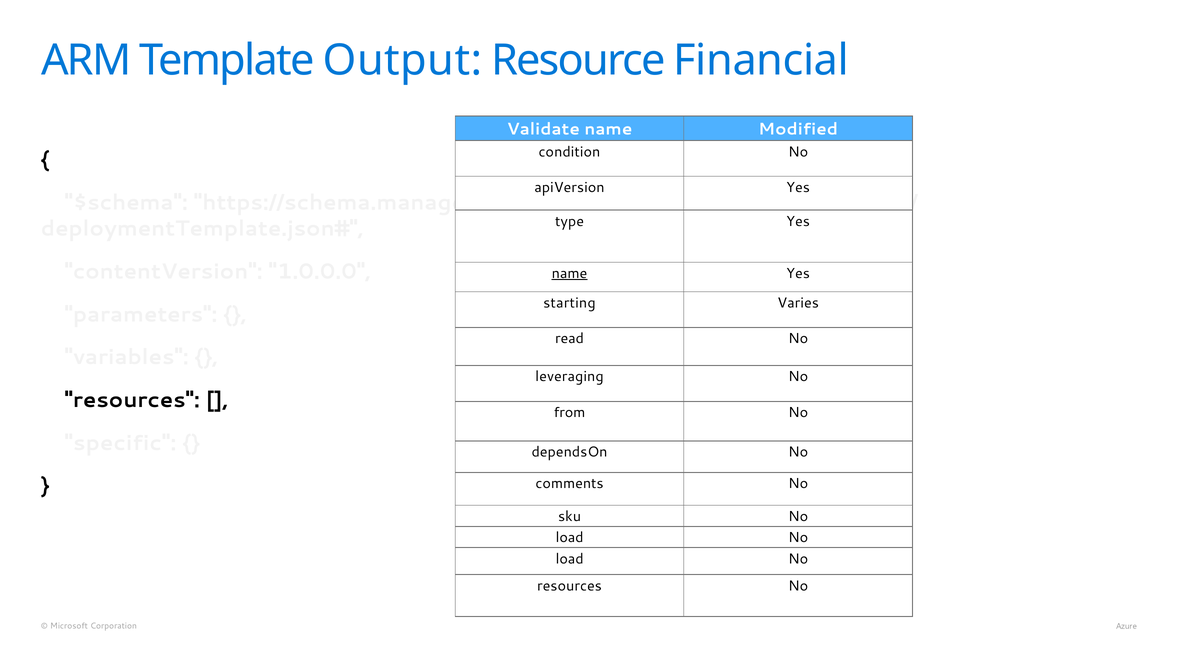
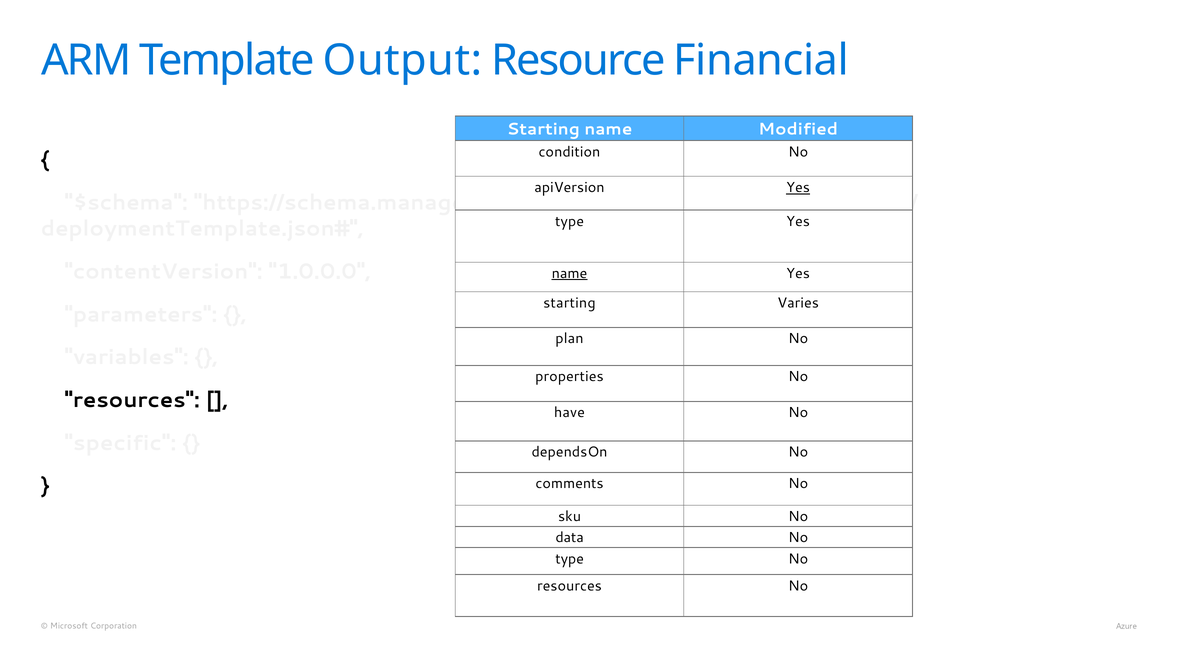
Validate at (543, 129): Validate -> Starting
Yes at (798, 188) underline: none -> present
read: read -> plan
leveraging: leveraging -> properties
from: from -> have
load at (570, 537): load -> data
load at (570, 558): load -> type
